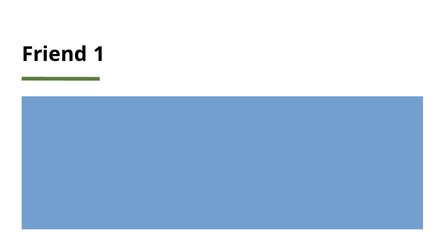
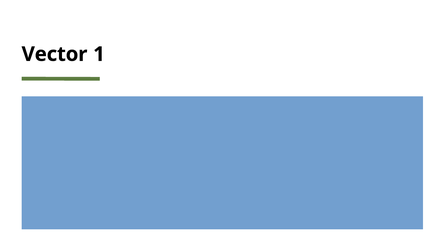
Friend: Friend -> Vector
